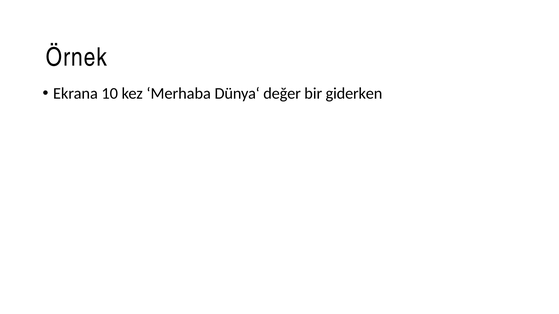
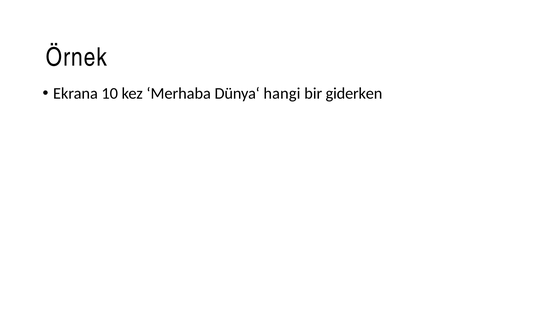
değer: değer -> hangi
